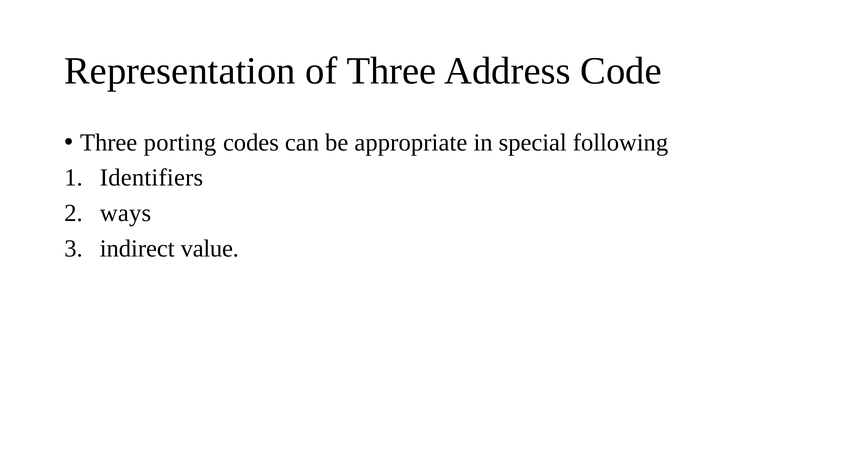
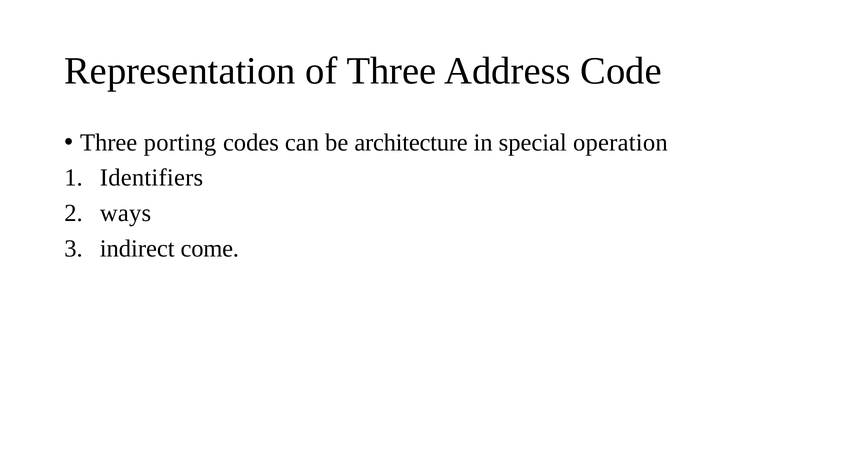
appropriate: appropriate -> architecture
following: following -> operation
value: value -> come
